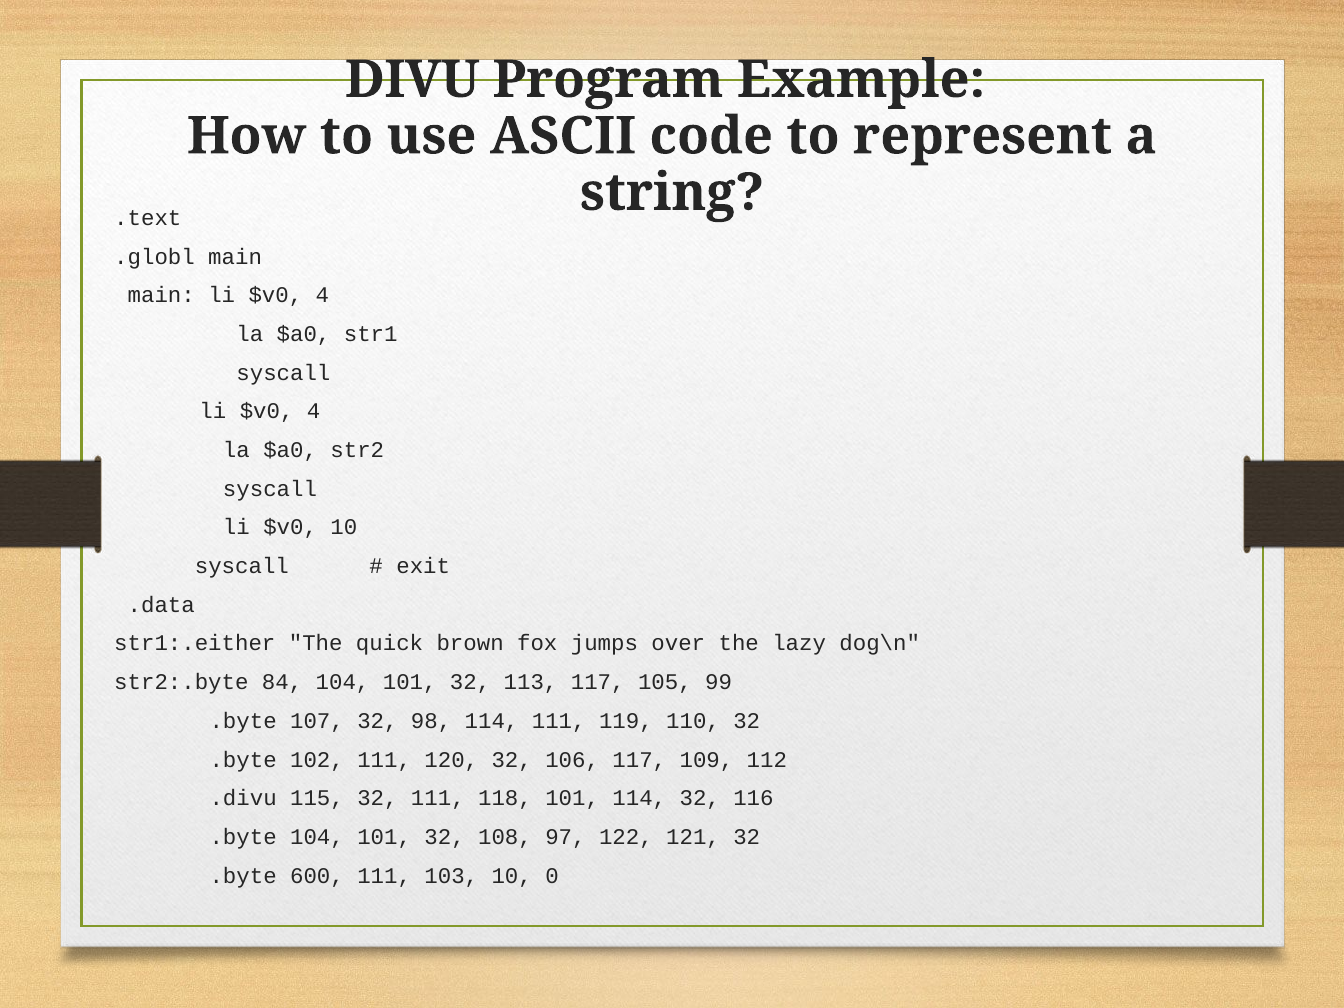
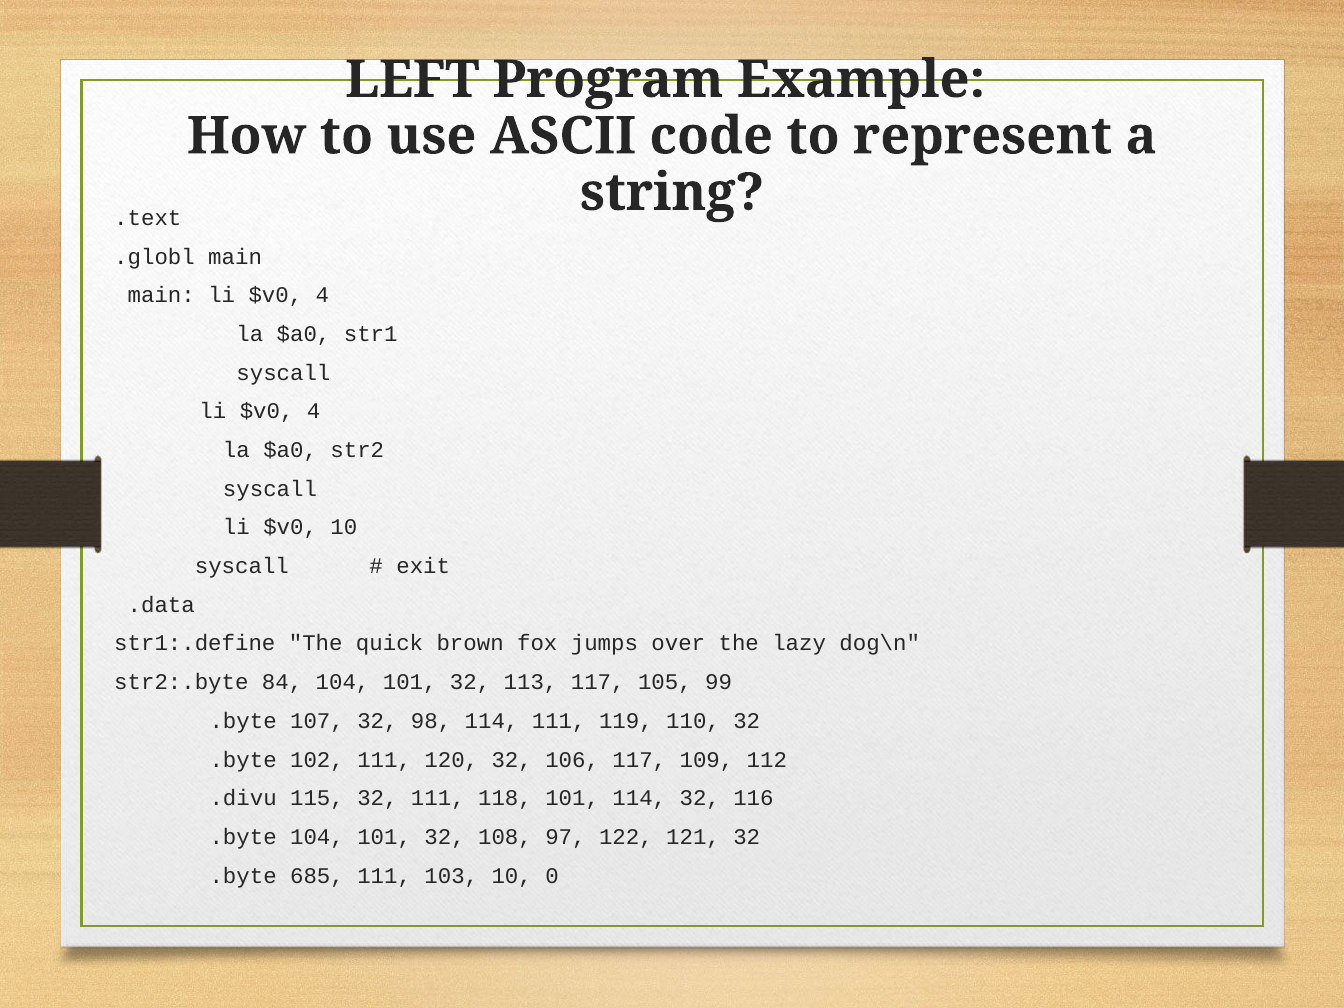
DIVU: DIVU -> LEFT
str1:.either: str1:.either -> str1:.define
600: 600 -> 685
